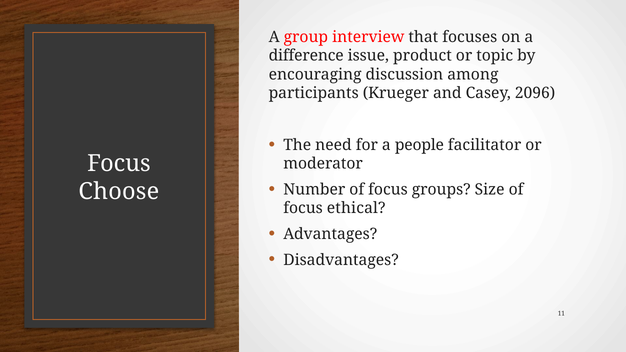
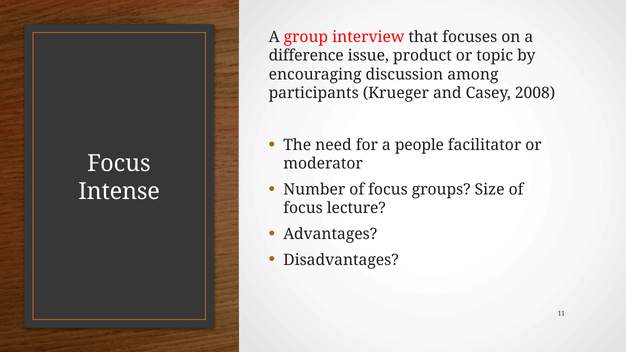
2096: 2096 -> 2008
Choose: Choose -> Intense
ethical: ethical -> lecture
